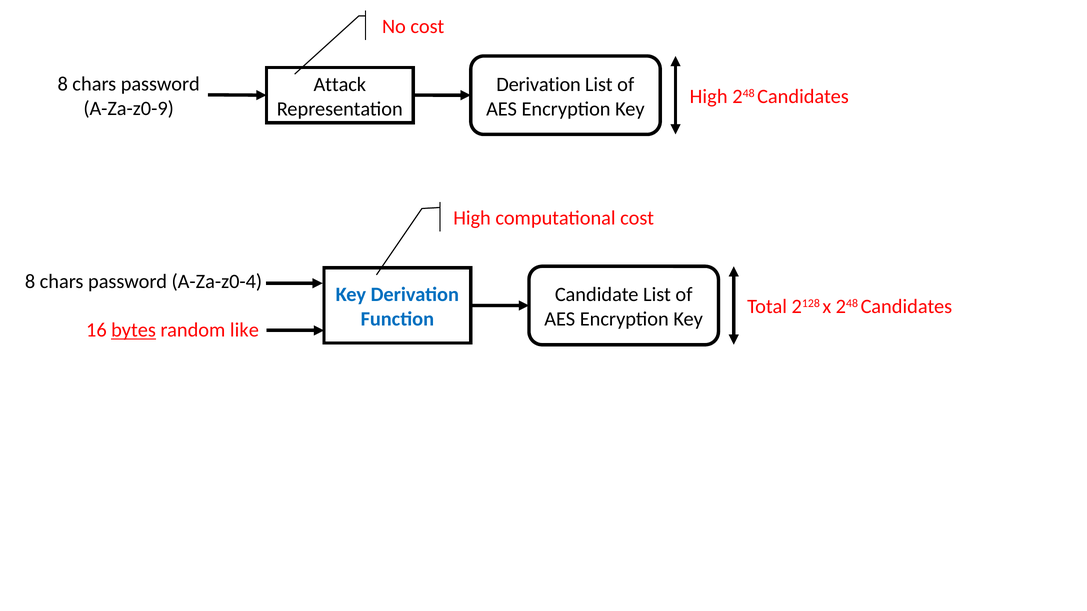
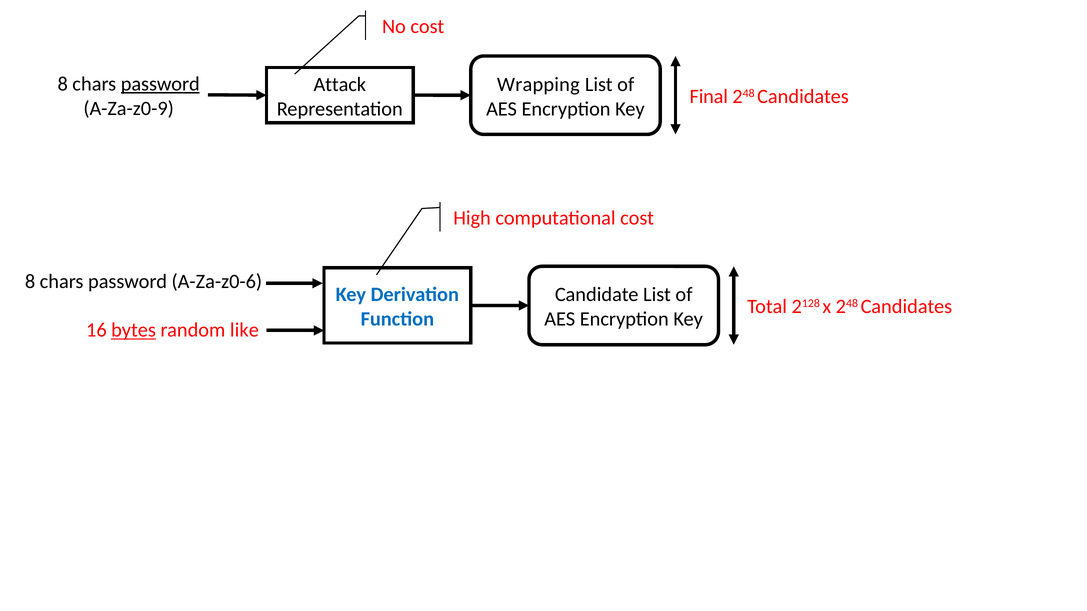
password at (160, 84) underline: none -> present
Derivation at (539, 84): Derivation -> Wrapping
High at (709, 96): High -> Final
A-Za-z0-4: A-Za-z0-4 -> A-Za-z0-6
